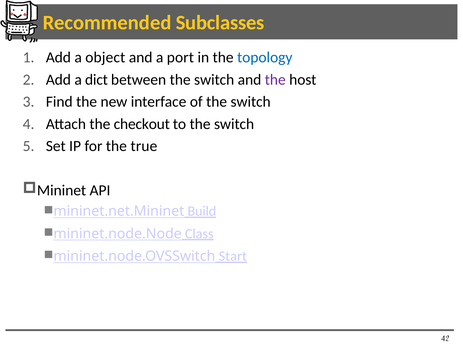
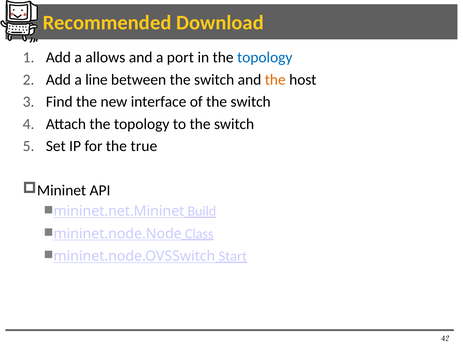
Subclasses: Subclasses -> Download
object: object -> allows
dict: dict -> line
the at (275, 79) colour: purple -> orange
Attach the checkout: checkout -> topology
